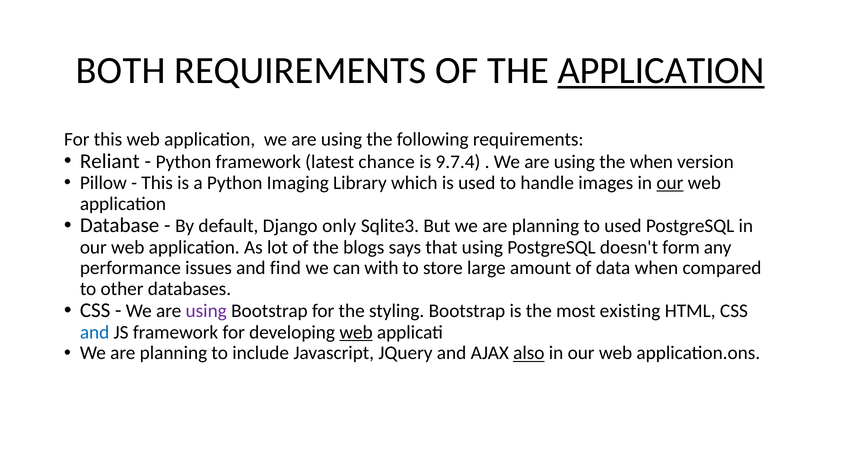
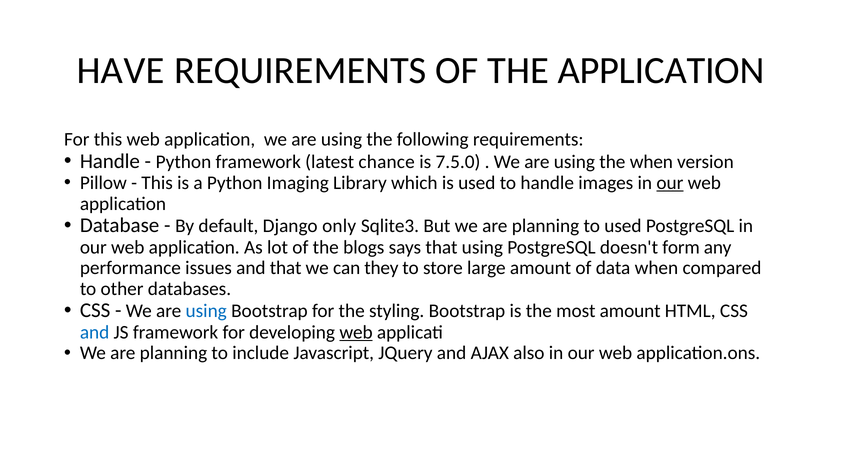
BOTH: BOTH -> HAVE
APPLICATION at (661, 71) underline: present -> none
Reliant at (110, 161): Reliant -> Handle
9.7.4: 9.7.4 -> 7.5.0
and find: find -> that
with: with -> they
using at (206, 311) colour: purple -> blue
most existing: existing -> amount
also underline: present -> none
